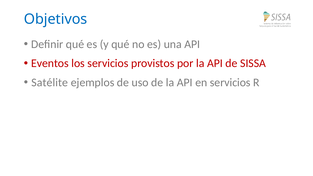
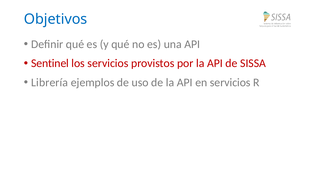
Eventos: Eventos -> Sentinel
Satélite: Satélite -> Librería
